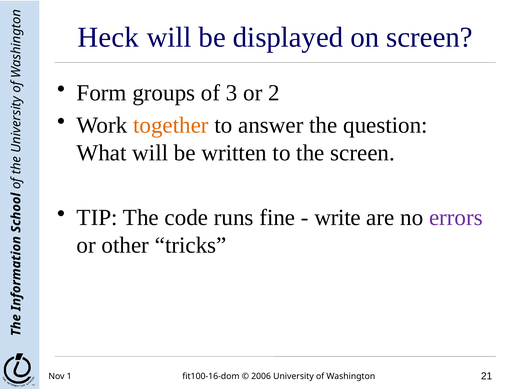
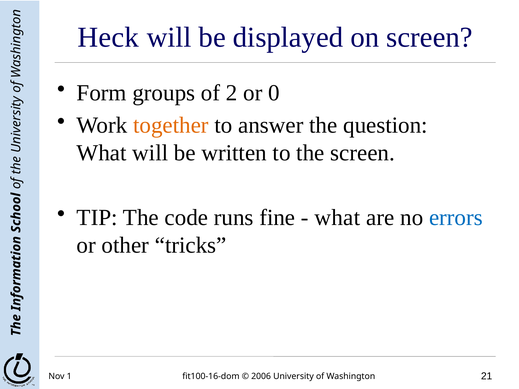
3: 3 -> 2
2: 2 -> 0
write at (338, 218): write -> what
errors colour: purple -> blue
